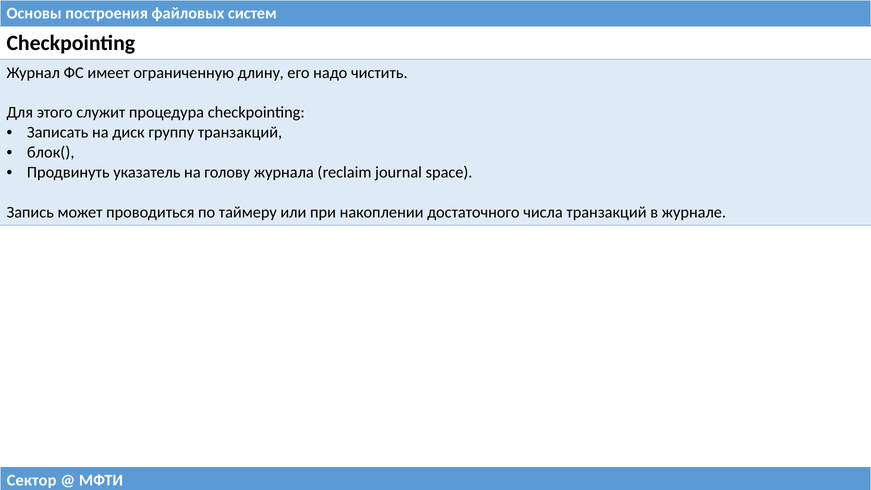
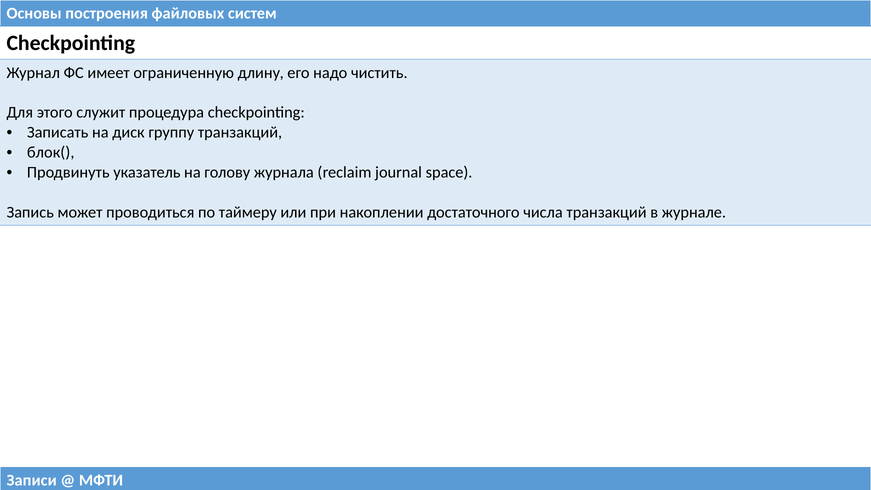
Сектор: Сектор -> Записи
